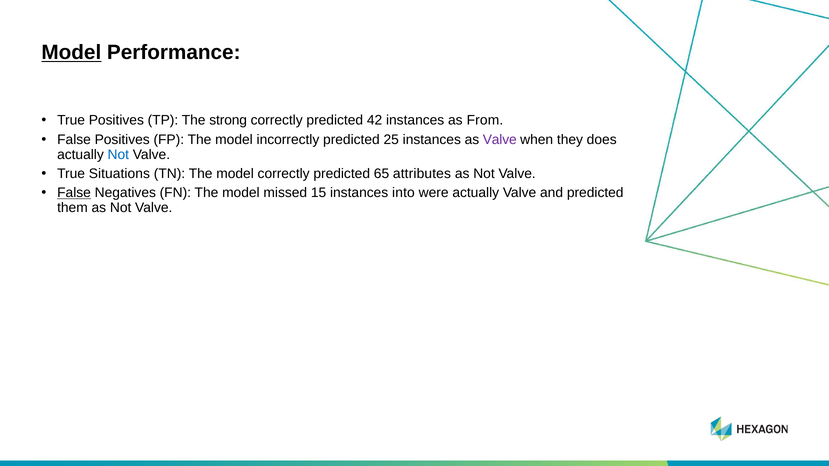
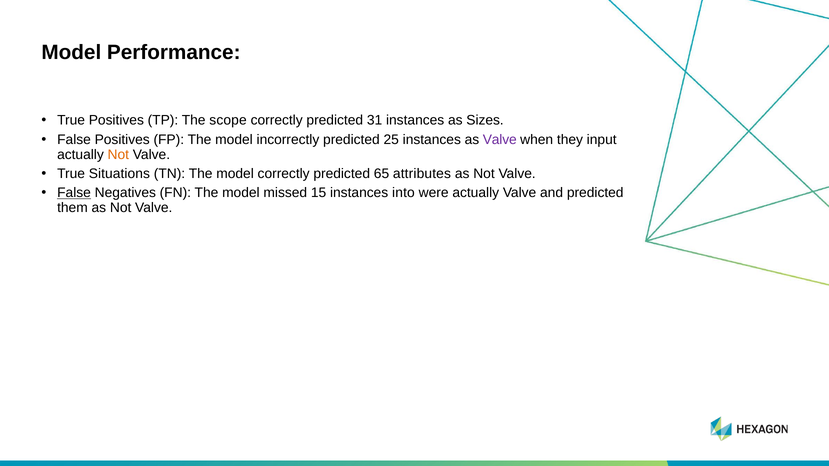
Model at (71, 53) underline: present -> none
strong: strong -> scope
42: 42 -> 31
From: From -> Sizes
does: does -> input
Not at (118, 155) colour: blue -> orange
